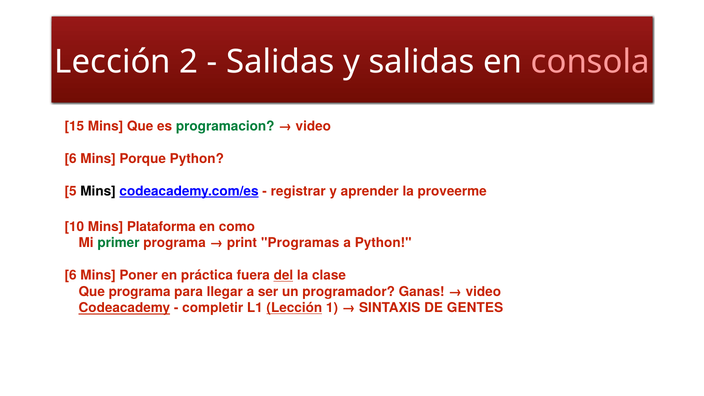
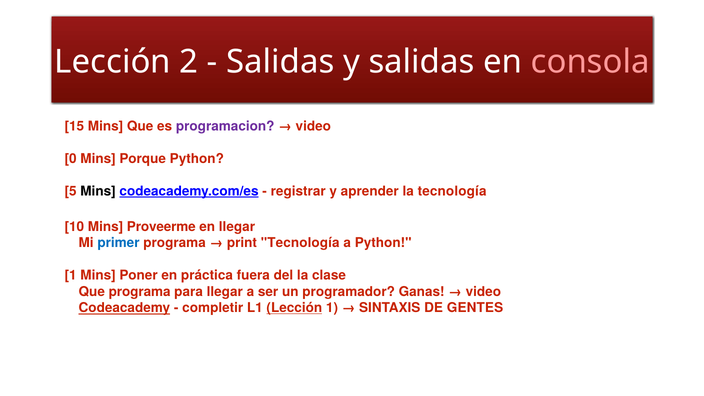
programacion colour: green -> purple
6 at (71, 159): 6 -> 0
la proveerme: proveerme -> tecnología
Plataforma: Plataforma -> Proveerme
en como: como -> llegar
primer colour: green -> blue
print Programas: Programas -> Tecnología
6 at (71, 275): 6 -> 1
del underline: present -> none
